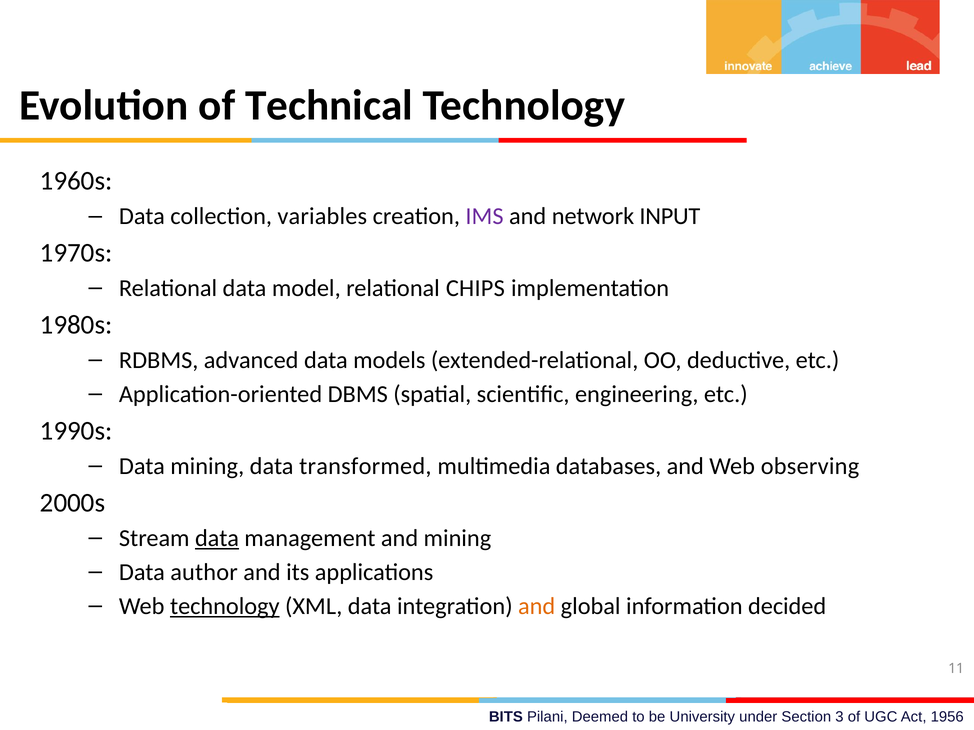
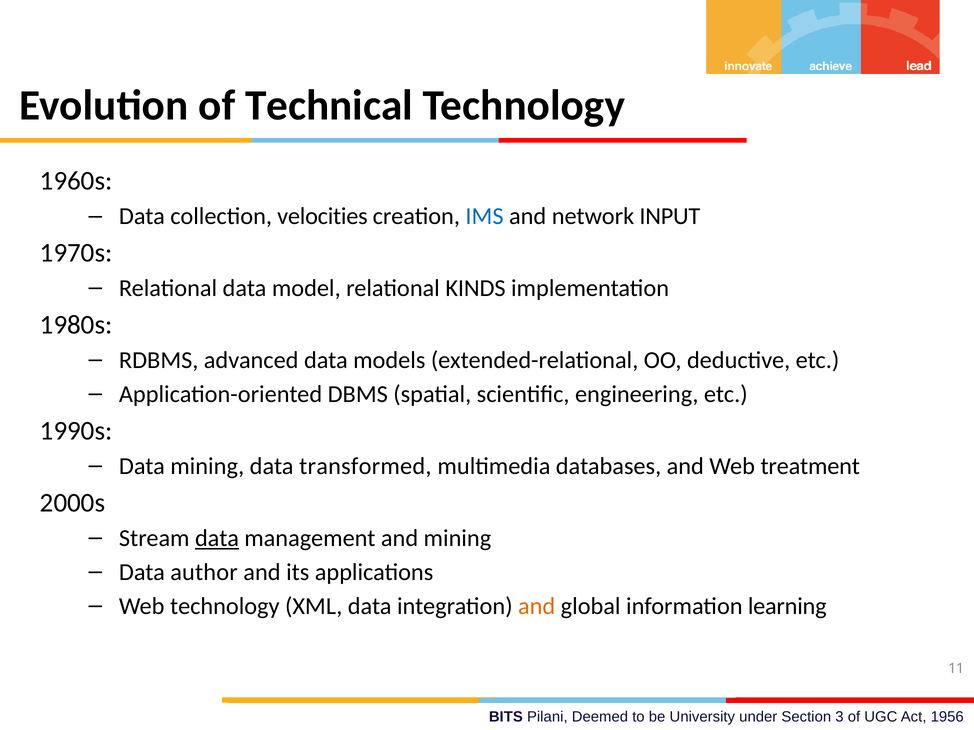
variables: variables -> velocities
IMS colour: purple -> blue
CHIPS: CHIPS -> KINDS
observing: observing -> treatment
technology at (225, 607) underline: present -> none
decided: decided -> learning
